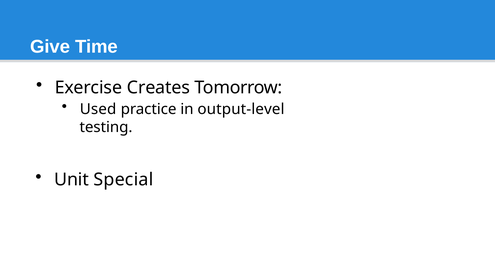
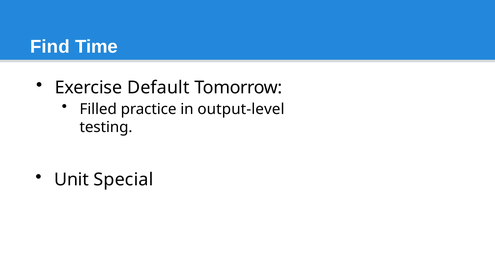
Give: Give -> Find
Creates: Creates -> Default
Used: Used -> Filled
